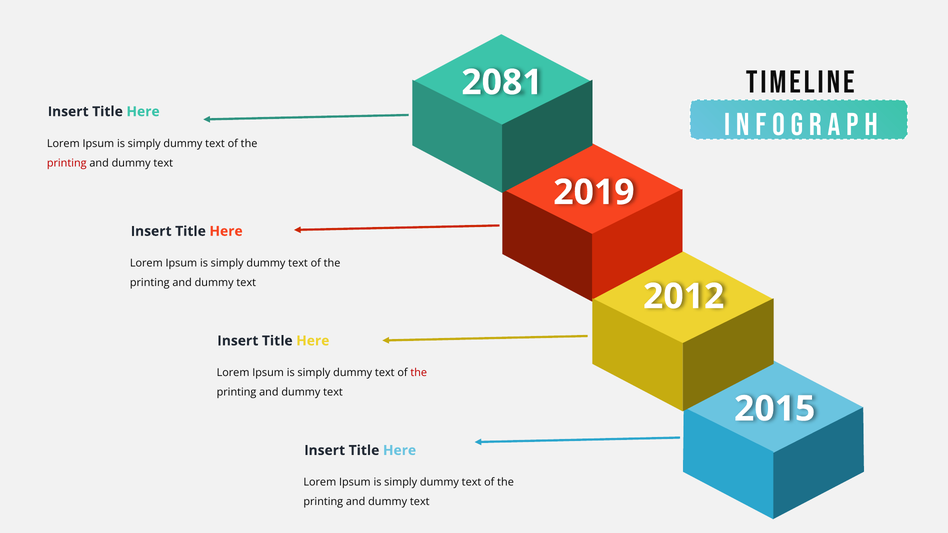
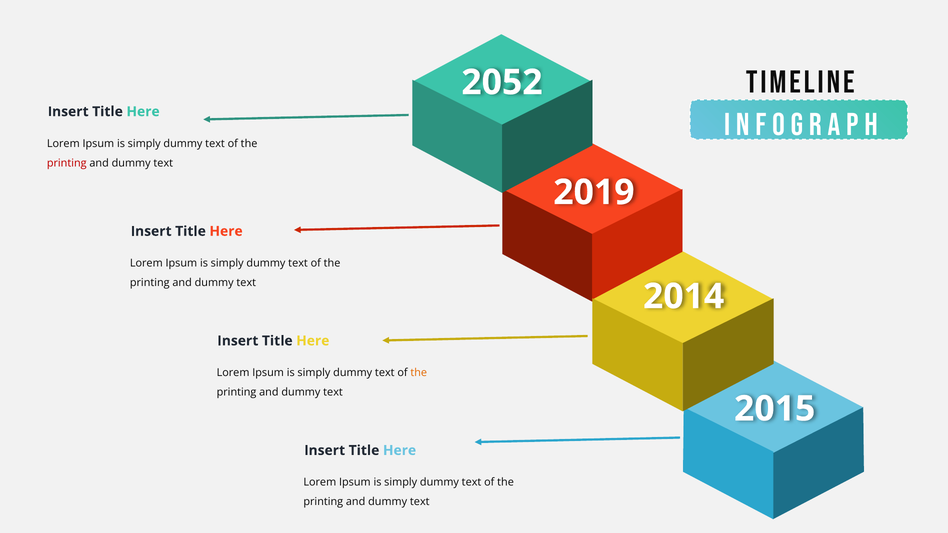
2081: 2081 -> 2052
2012: 2012 -> 2014
the at (419, 373) colour: red -> orange
